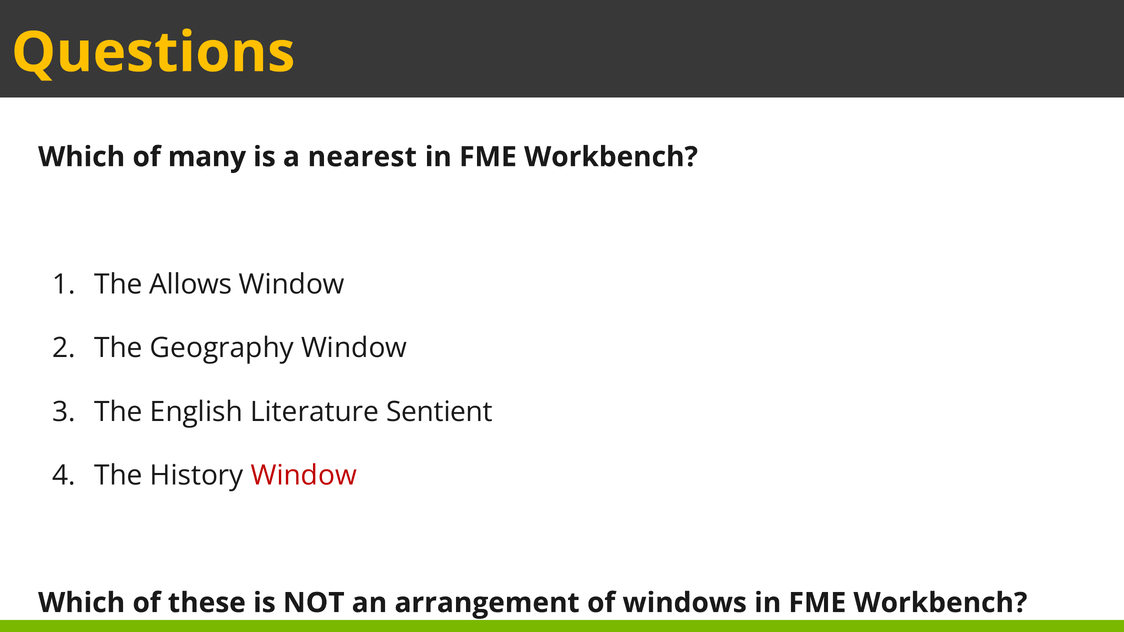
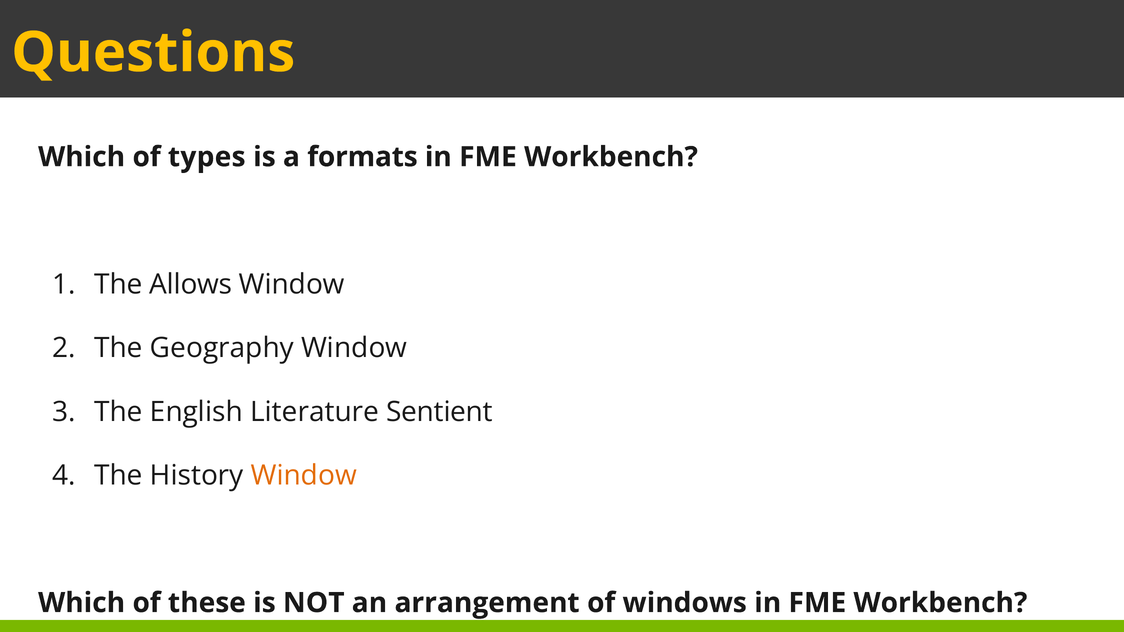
many: many -> types
nearest: nearest -> formats
Window at (304, 476) colour: red -> orange
